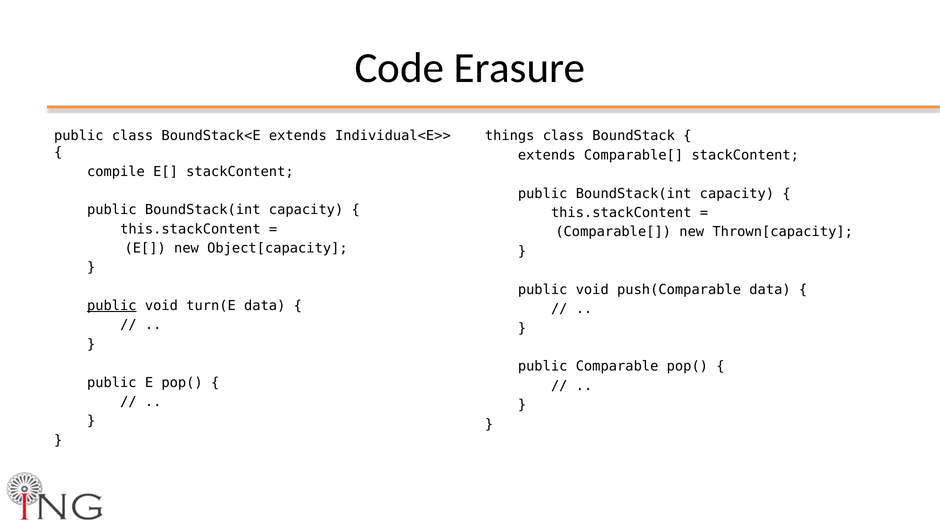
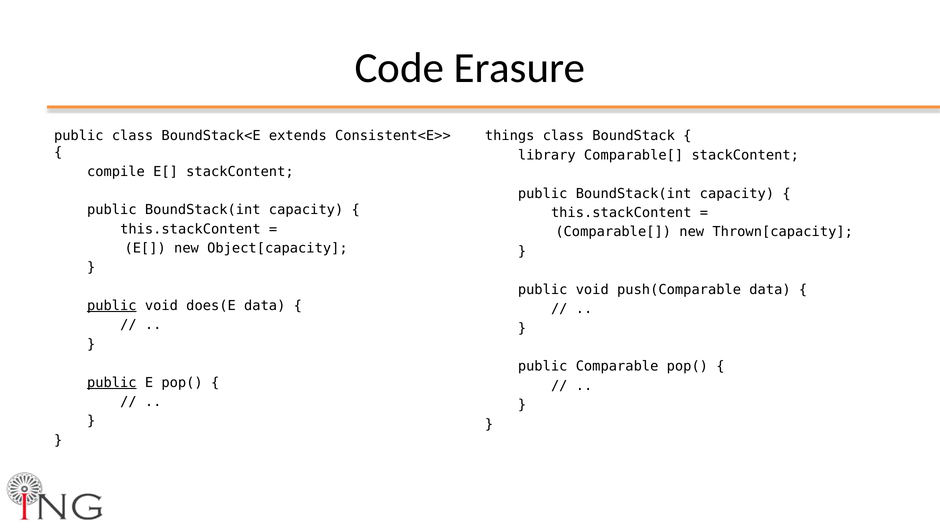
Individual<E>>: Individual<E>> -> Consistent<E>>
extends at (547, 155): extends -> library
turn(E: turn(E -> does(E
public at (112, 383) underline: none -> present
